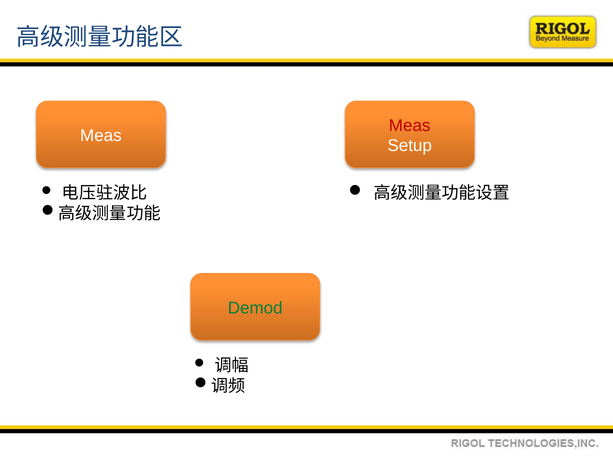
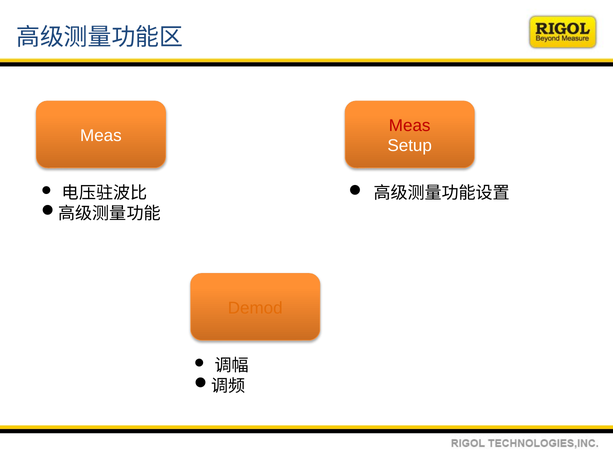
Demod colour: green -> orange
